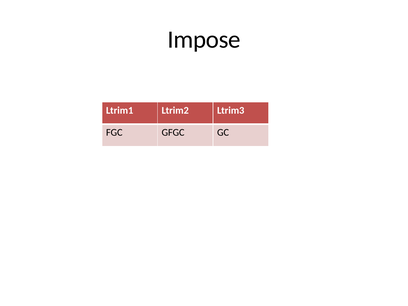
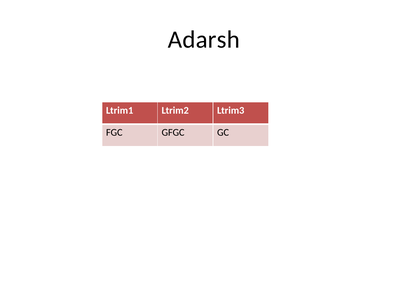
Impose: Impose -> Adarsh
